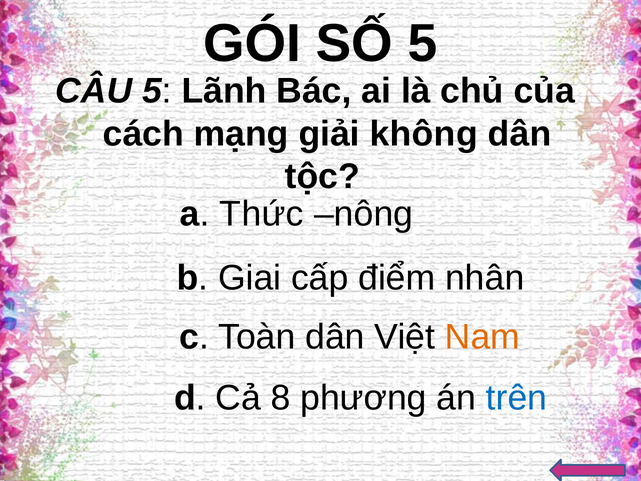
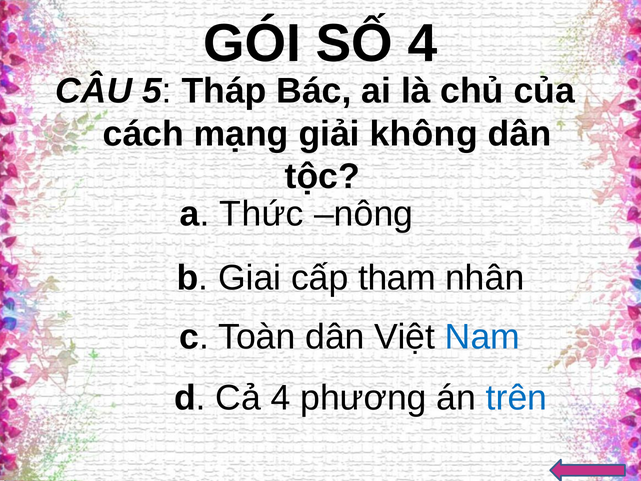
SỐ 5: 5 -> 4
Lãnh: Lãnh -> Tháp
điểm: điểm -> tham
Nam colour: orange -> blue
Cả 8: 8 -> 4
